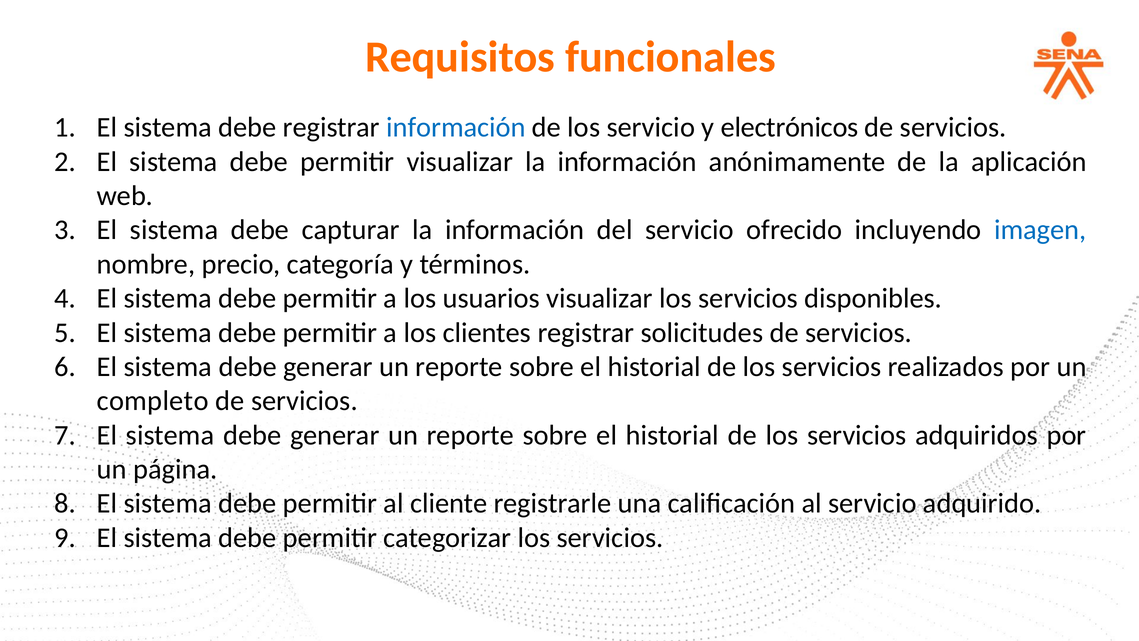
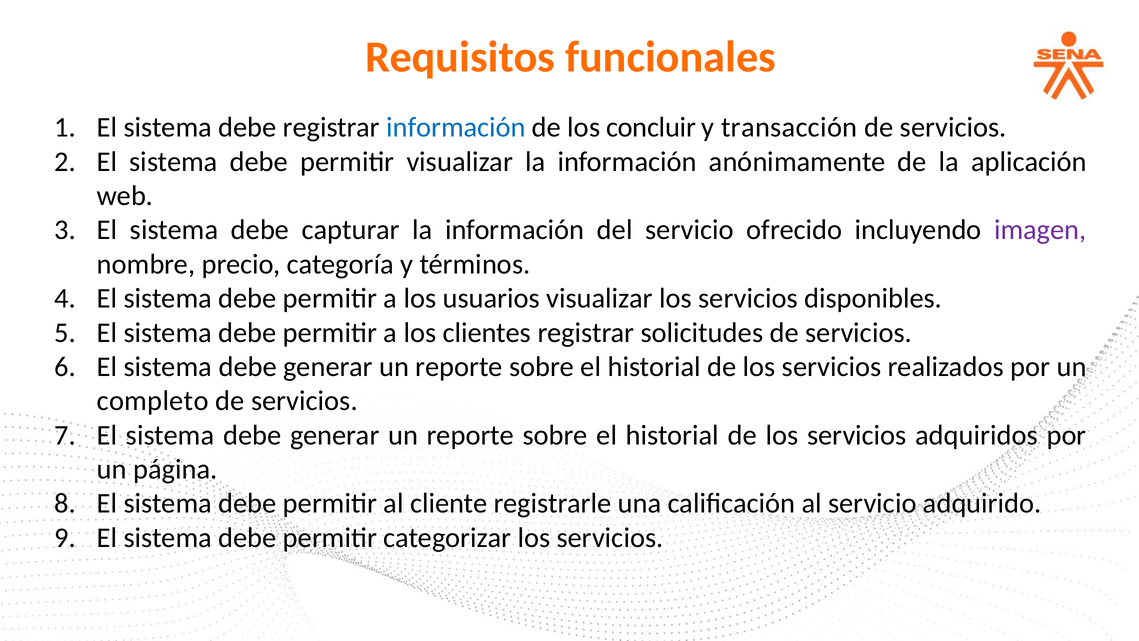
los servicio: servicio -> concluir
electrónicos: electrónicos -> transacción
imagen colour: blue -> purple
